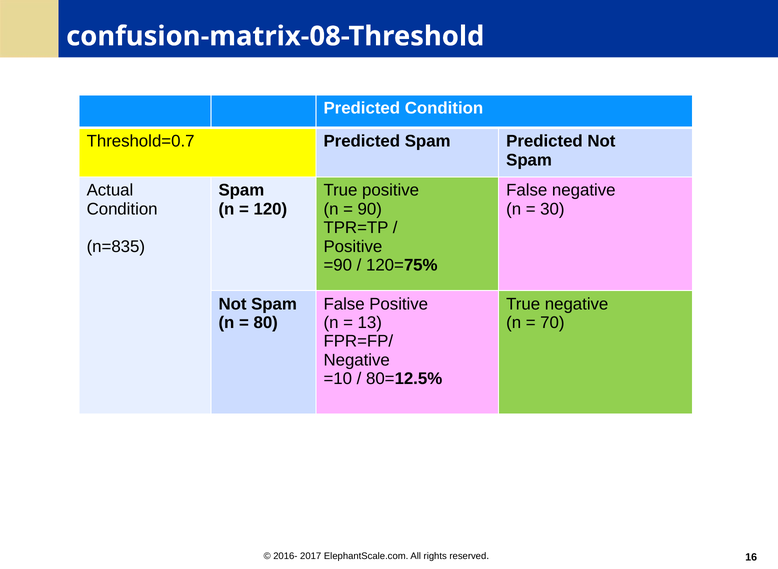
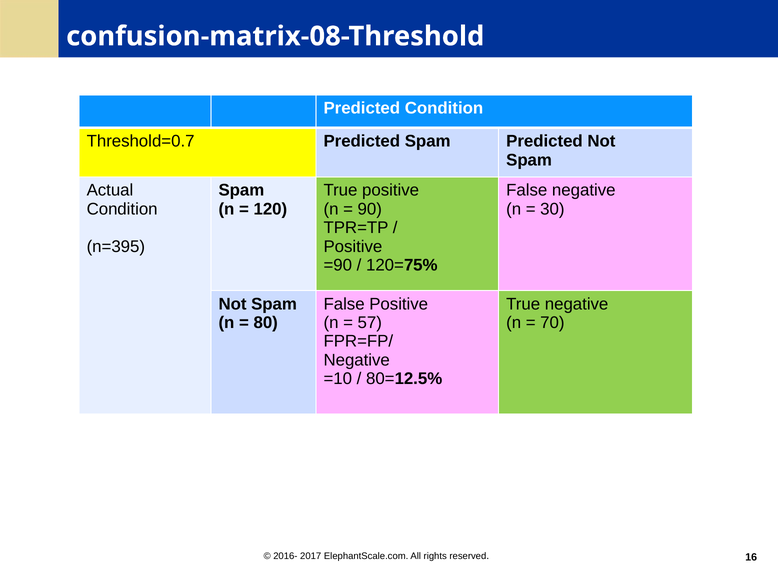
n=835: n=835 -> n=395
13: 13 -> 57
